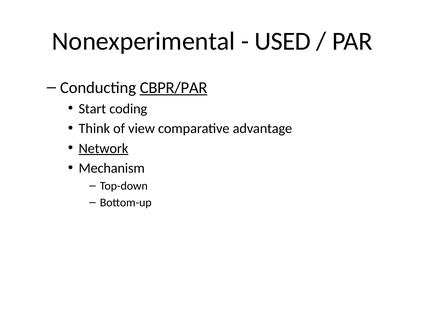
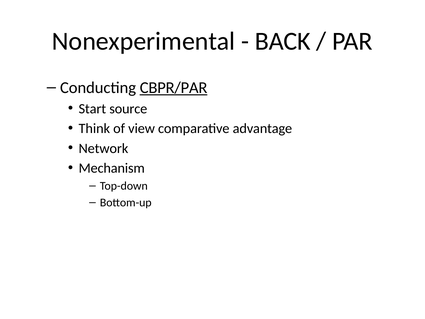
USED: USED -> BACK
coding: coding -> source
Network underline: present -> none
